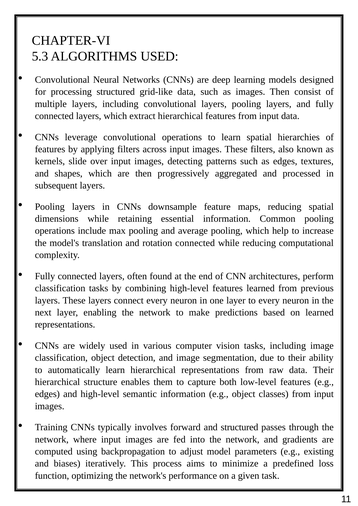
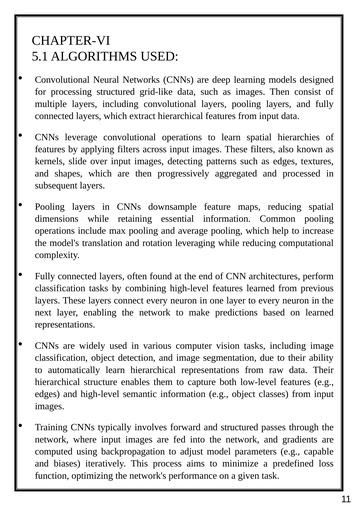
5.3: 5.3 -> 5.1
rotation connected: connected -> leveraging
existing: existing -> capable
